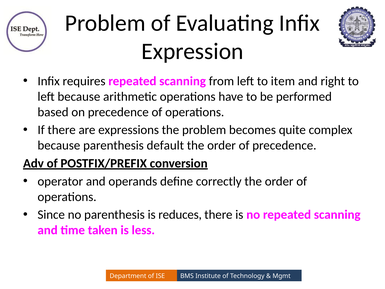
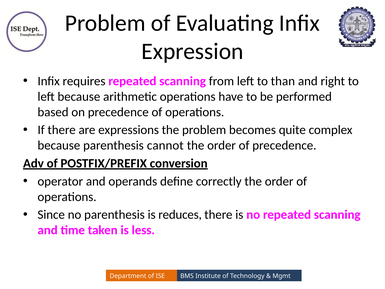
item: item -> than
default: default -> cannot
